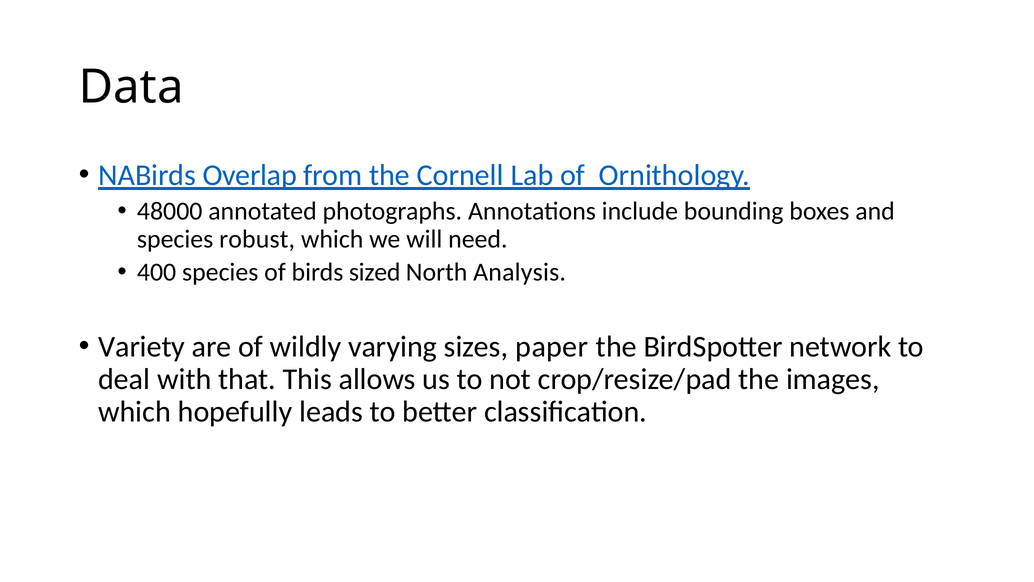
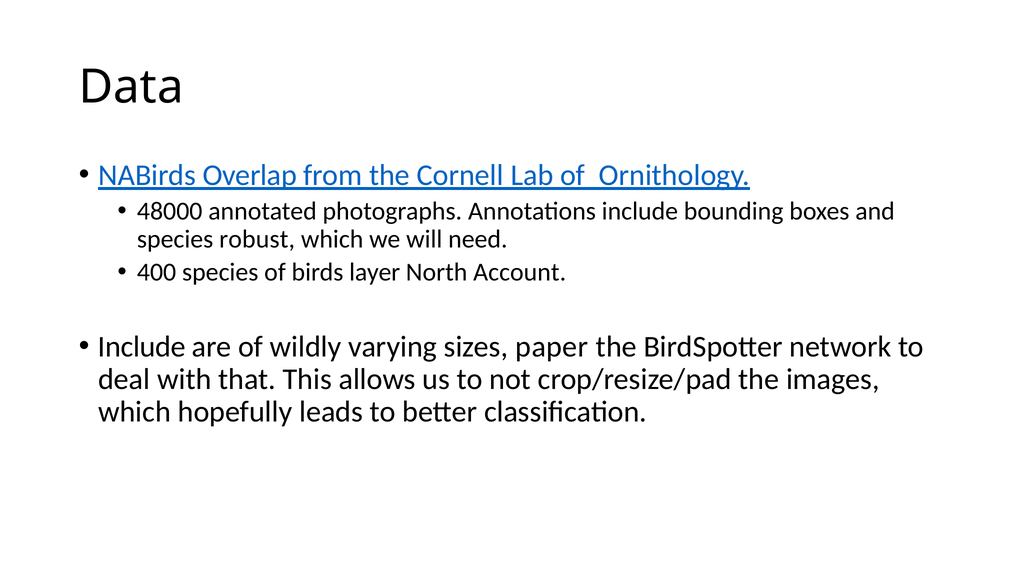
sized: sized -> layer
Analysis: Analysis -> Account
Variety at (142, 346): Variety -> Include
